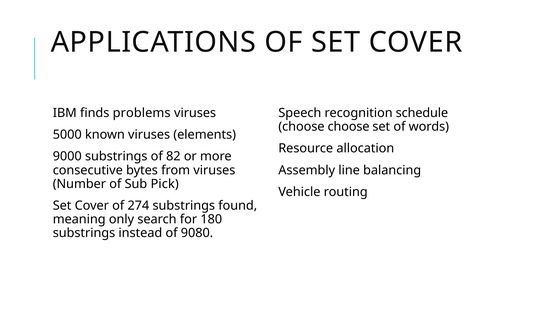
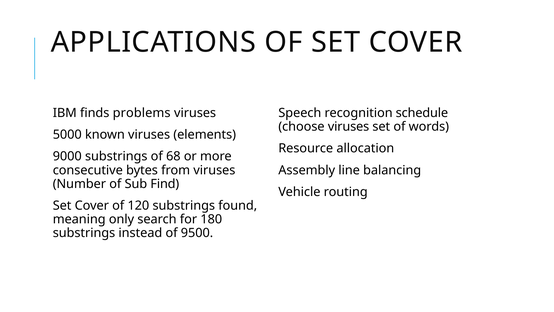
choose choose: choose -> viruses
82: 82 -> 68
Pick: Pick -> Find
274: 274 -> 120
9080: 9080 -> 9500
